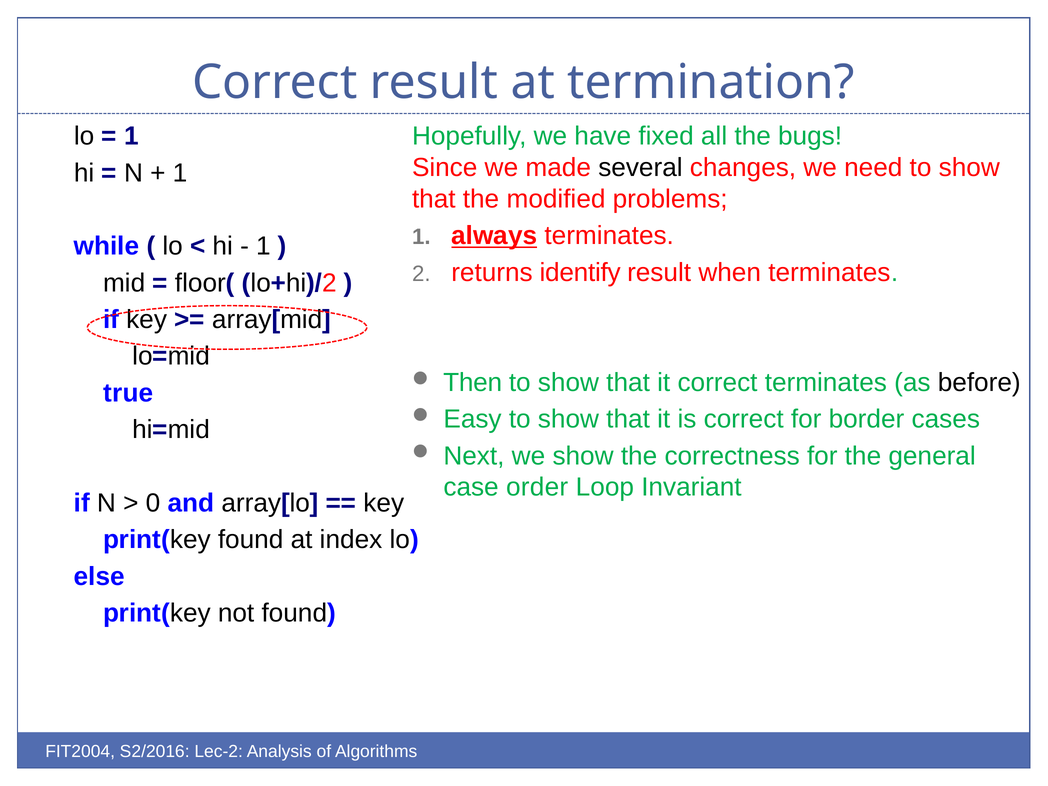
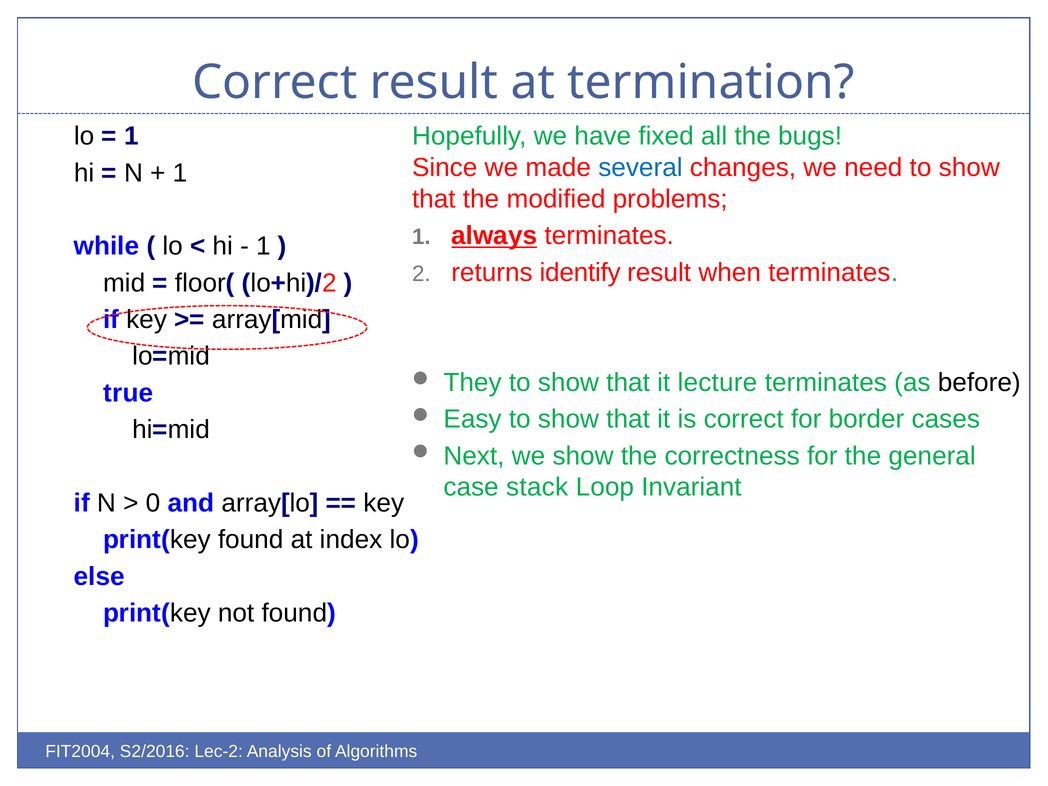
several colour: black -> blue
Then: Then -> They
it correct: correct -> lecture
order: order -> stack
